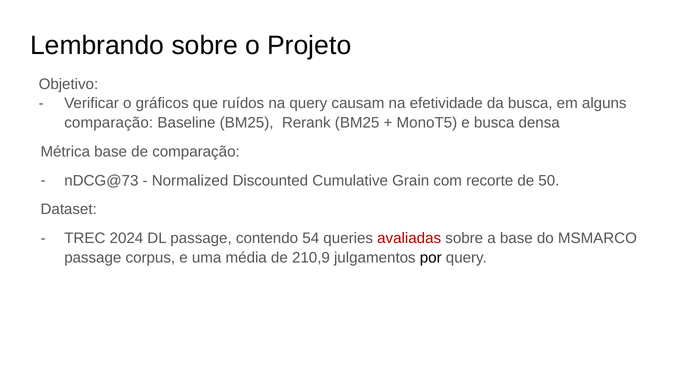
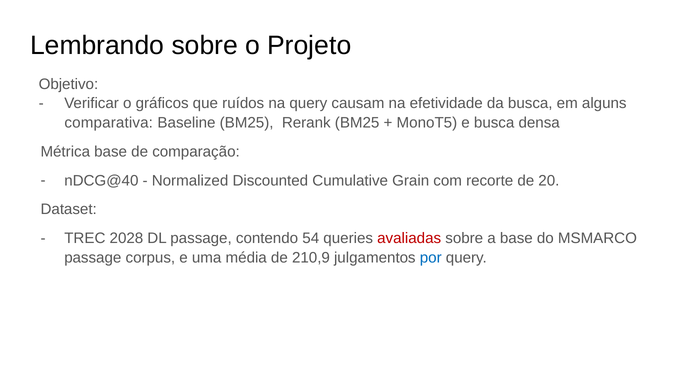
comparação at (109, 123): comparação -> comparativa
nDCG@73: nDCG@73 -> nDCG@40
50: 50 -> 20
2024: 2024 -> 2028
por colour: black -> blue
